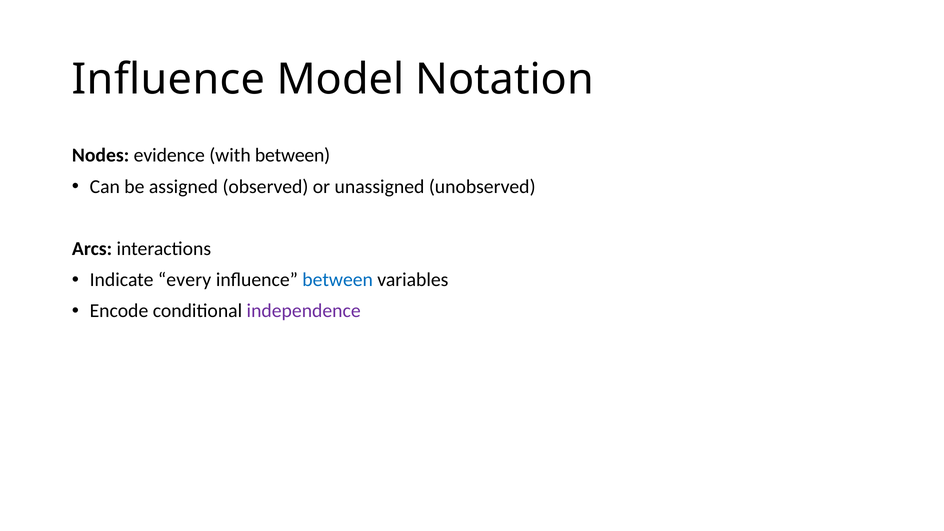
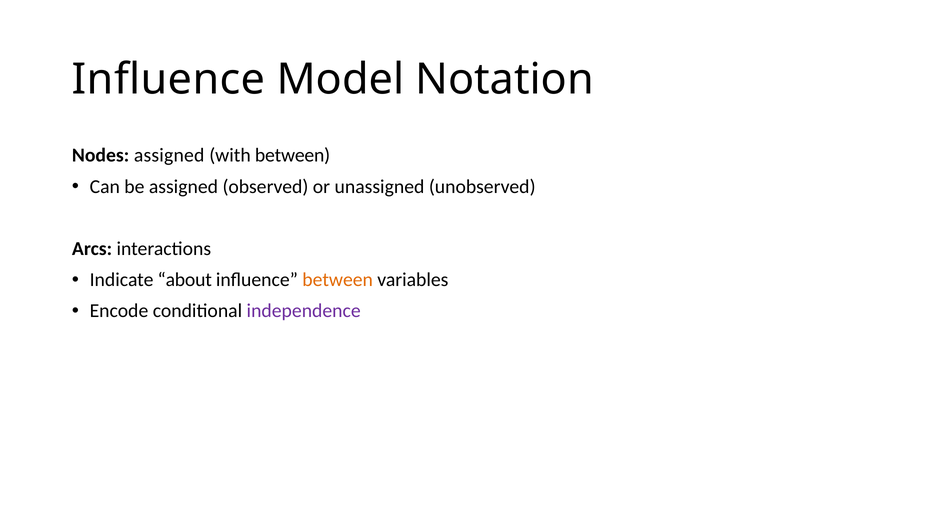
Nodes evidence: evidence -> assigned
every: every -> about
between at (338, 280) colour: blue -> orange
